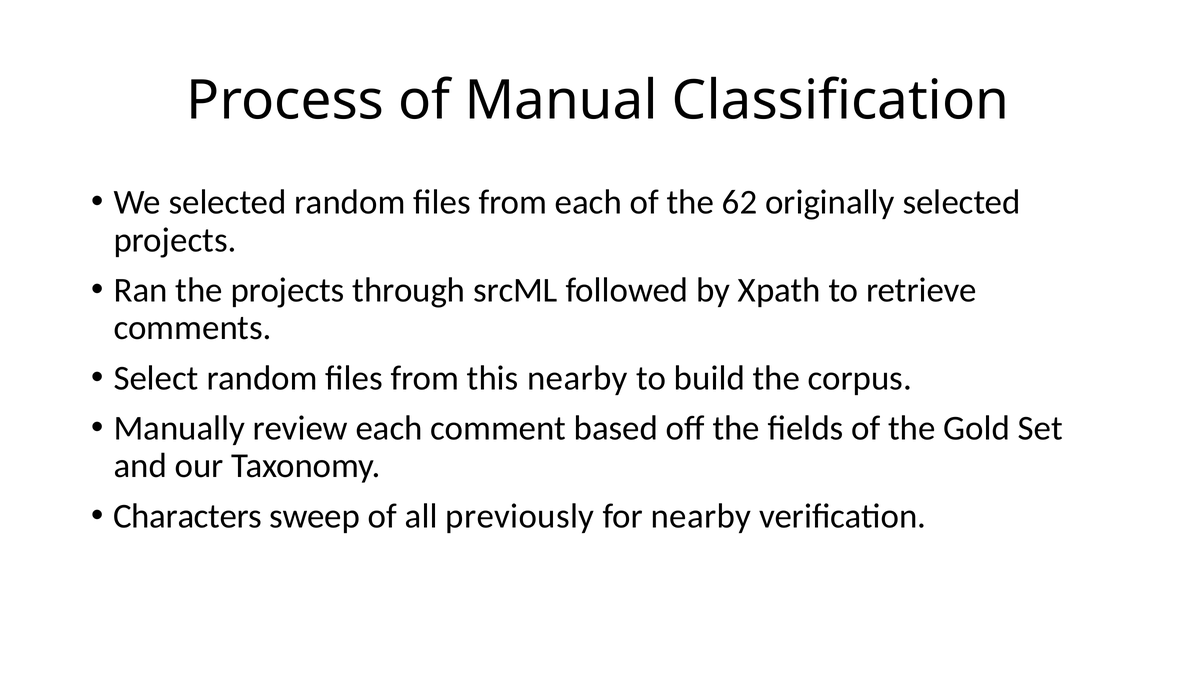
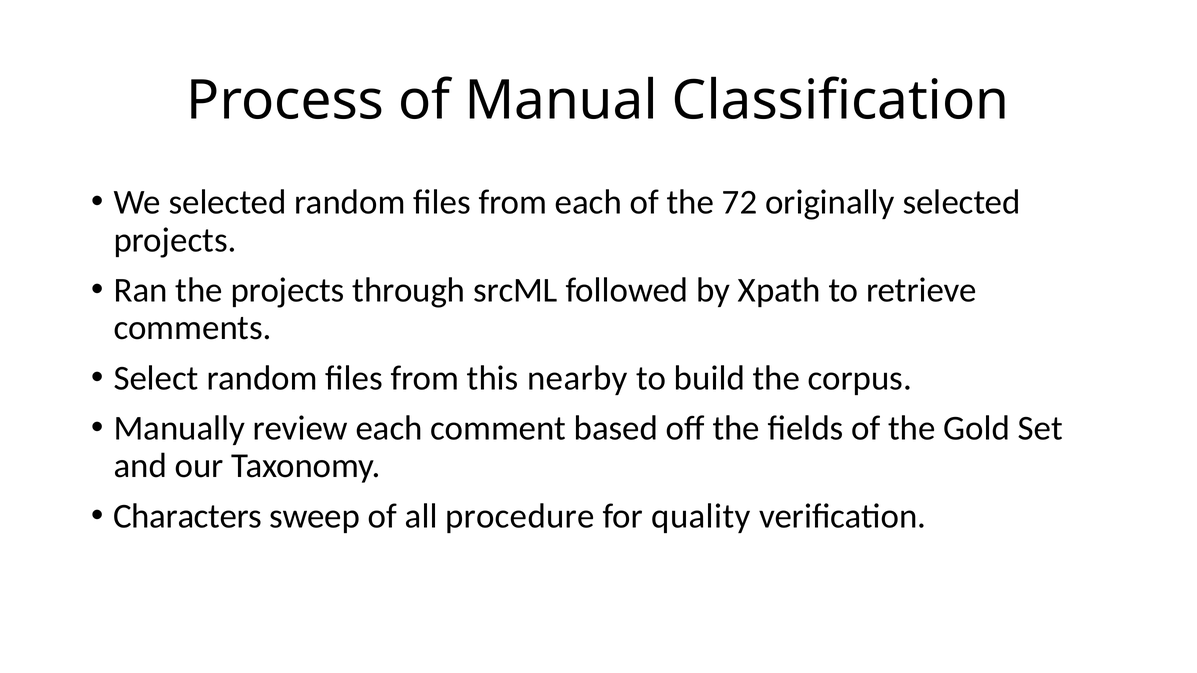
62: 62 -> 72
previously: previously -> procedure
for nearby: nearby -> quality
